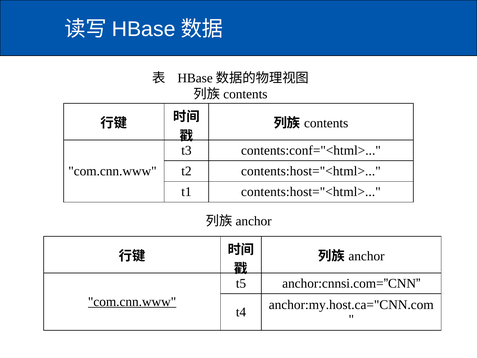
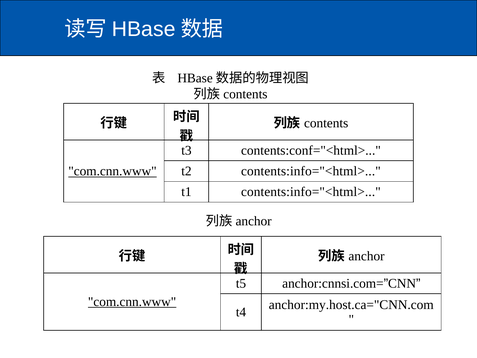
com.cnn.www at (112, 171) underline: none -> present
t2 contents:host="<html>: contents:host="<html> -> contents:info="<html>
t1 contents:host="<html>: contents:host="<html> -> contents:info="<html>
